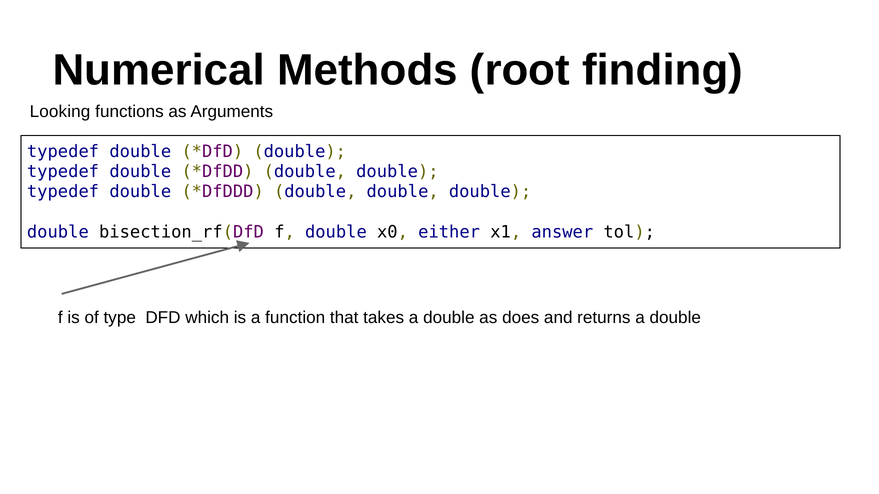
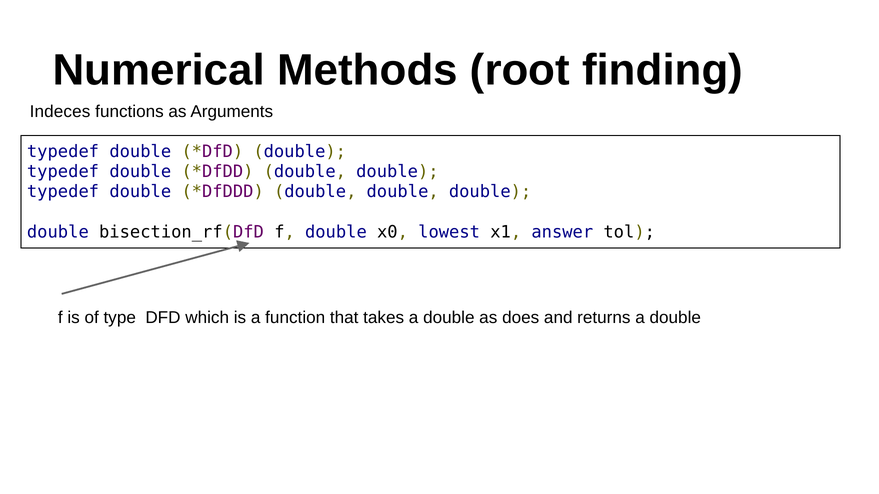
Looking: Looking -> Indeces
either: either -> lowest
